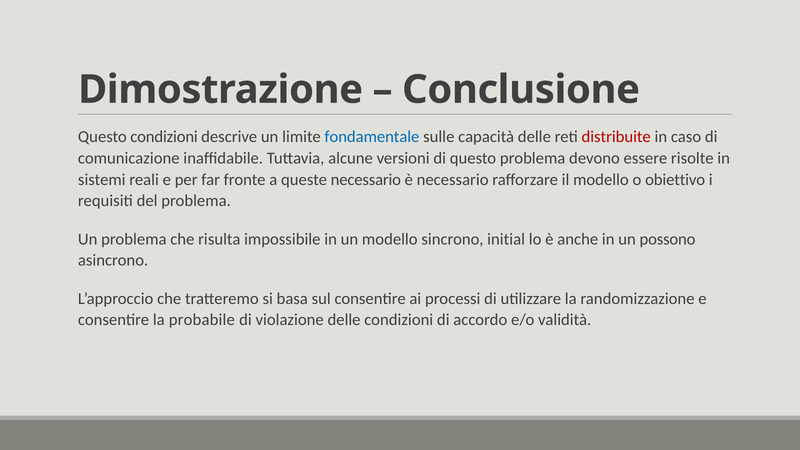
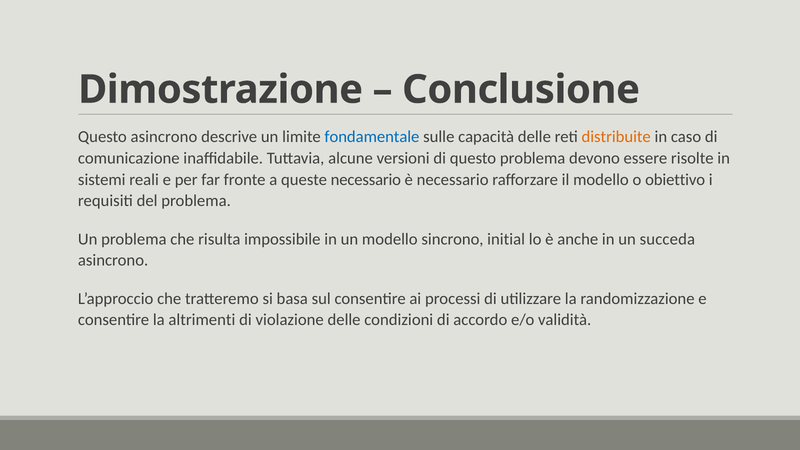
Questo condizioni: condizioni -> asincrono
distribuite colour: red -> orange
possono: possono -> succeda
probabile: probabile -> altrimenti
